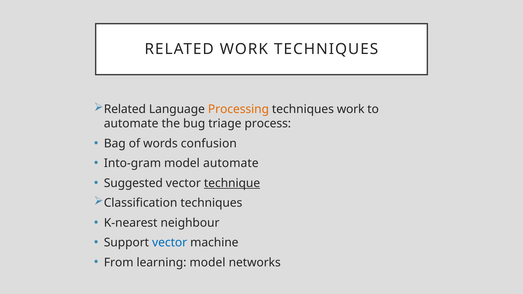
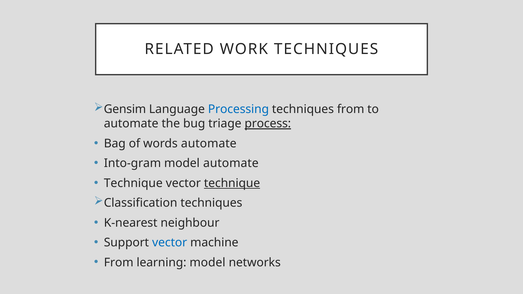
Related at (125, 109): Related -> Gensim
Processing colour: orange -> blue
techniques work: work -> from
process underline: none -> present
words confusion: confusion -> automate
Suggested at (133, 183): Suggested -> Technique
